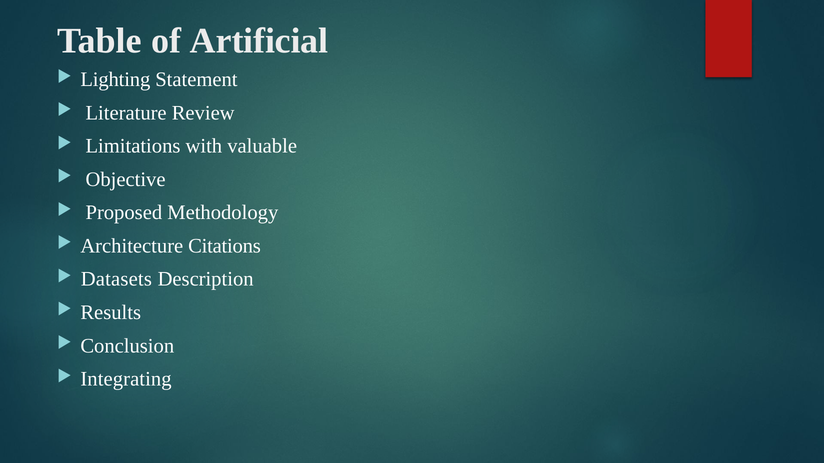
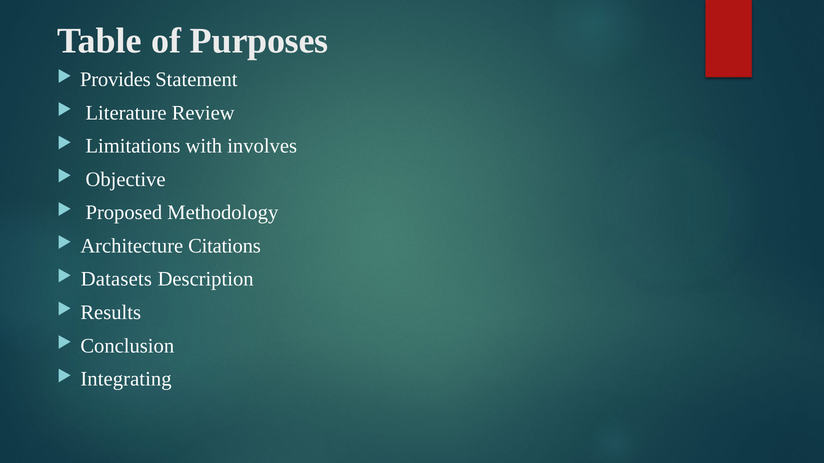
Artificial: Artificial -> Purposes
Lighting: Lighting -> Provides
valuable: valuable -> involves
